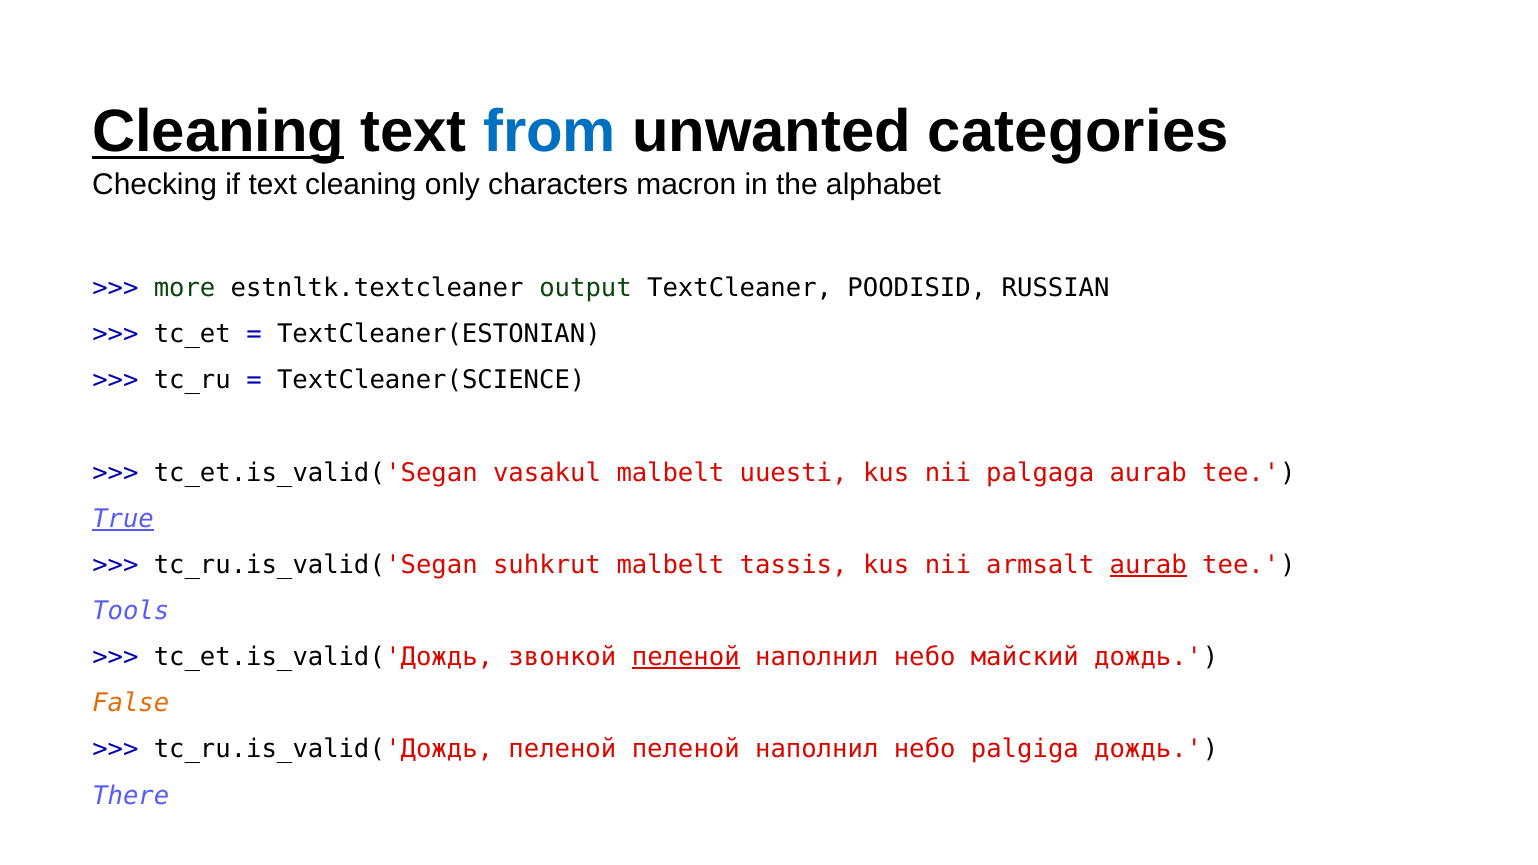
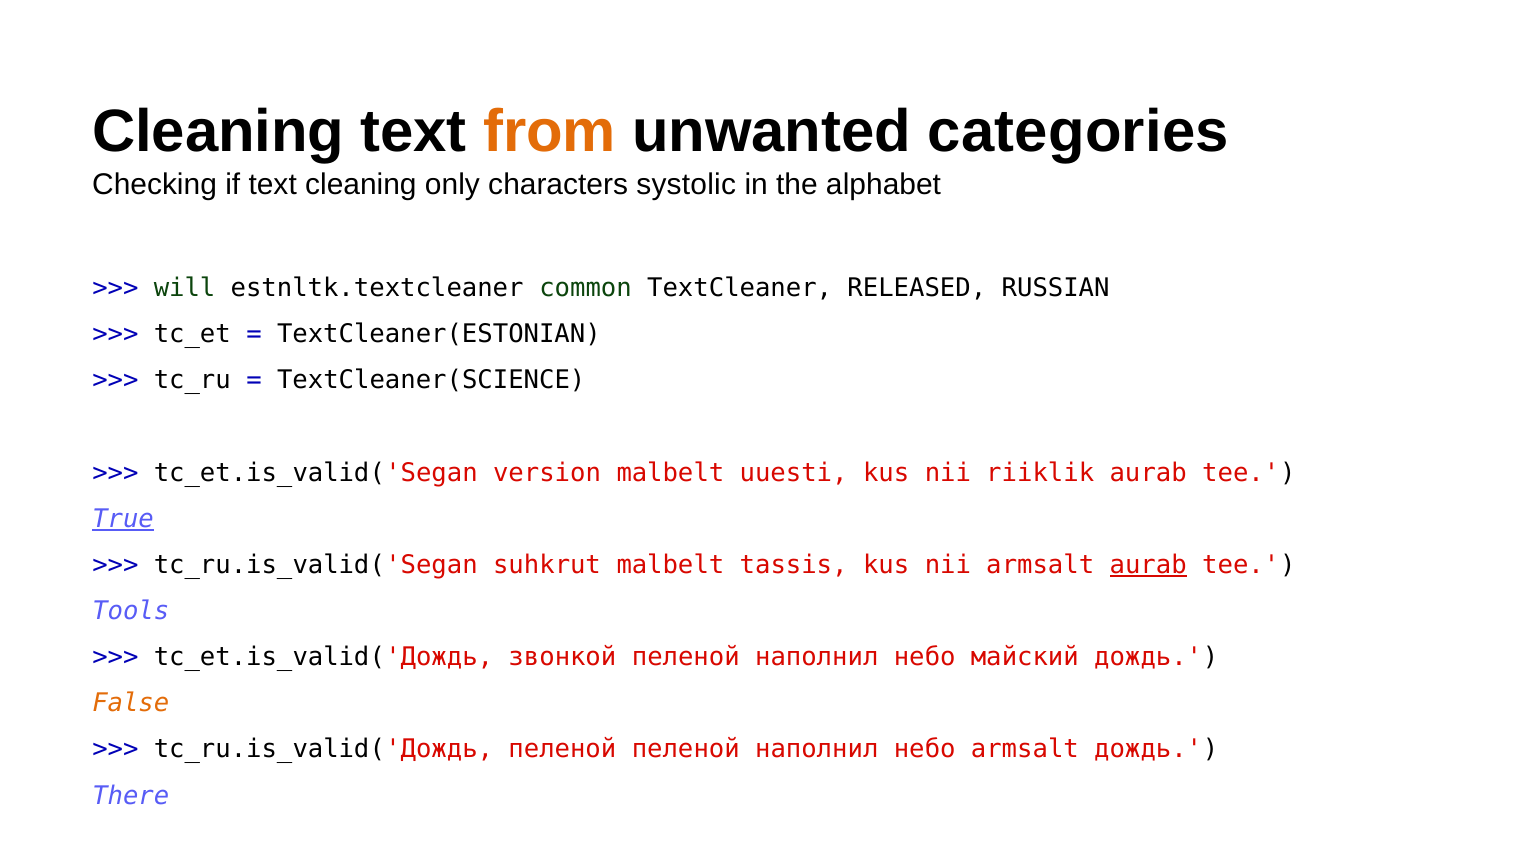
Cleaning at (218, 132) underline: present -> none
from colour: blue -> orange
macron: macron -> systolic
more: more -> will
output: output -> common
POODISID: POODISID -> RELEASED
vasakul: vasakul -> version
palgaga: palgaga -> riiklik
пеленой at (686, 657) underline: present -> none
небо palgiga: palgiga -> armsalt
